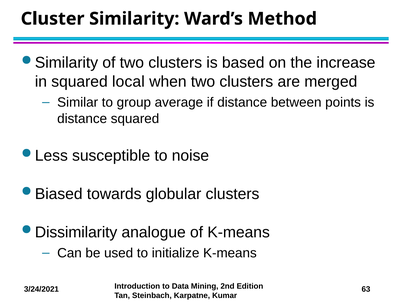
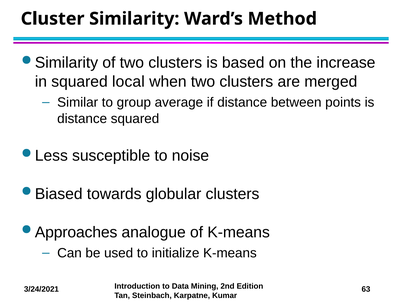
Dissimilarity: Dissimilarity -> Approaches
